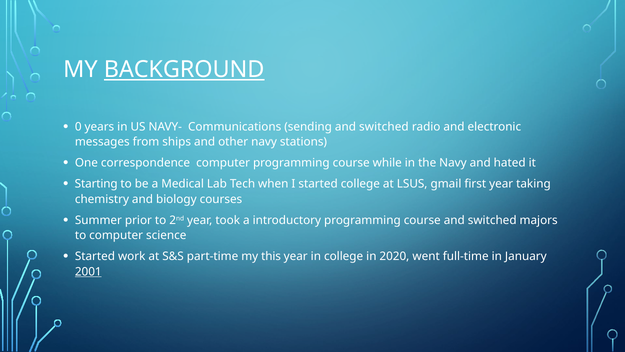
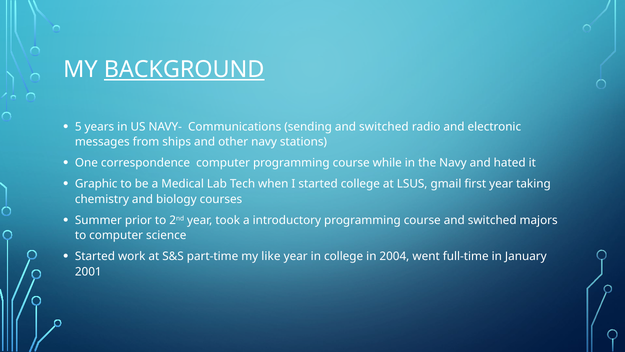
0: 0 -> 5
Starting: Starting -> Graphic
this: this -> like
2020: 2020 -> 2004
2001 underline: present -> none
